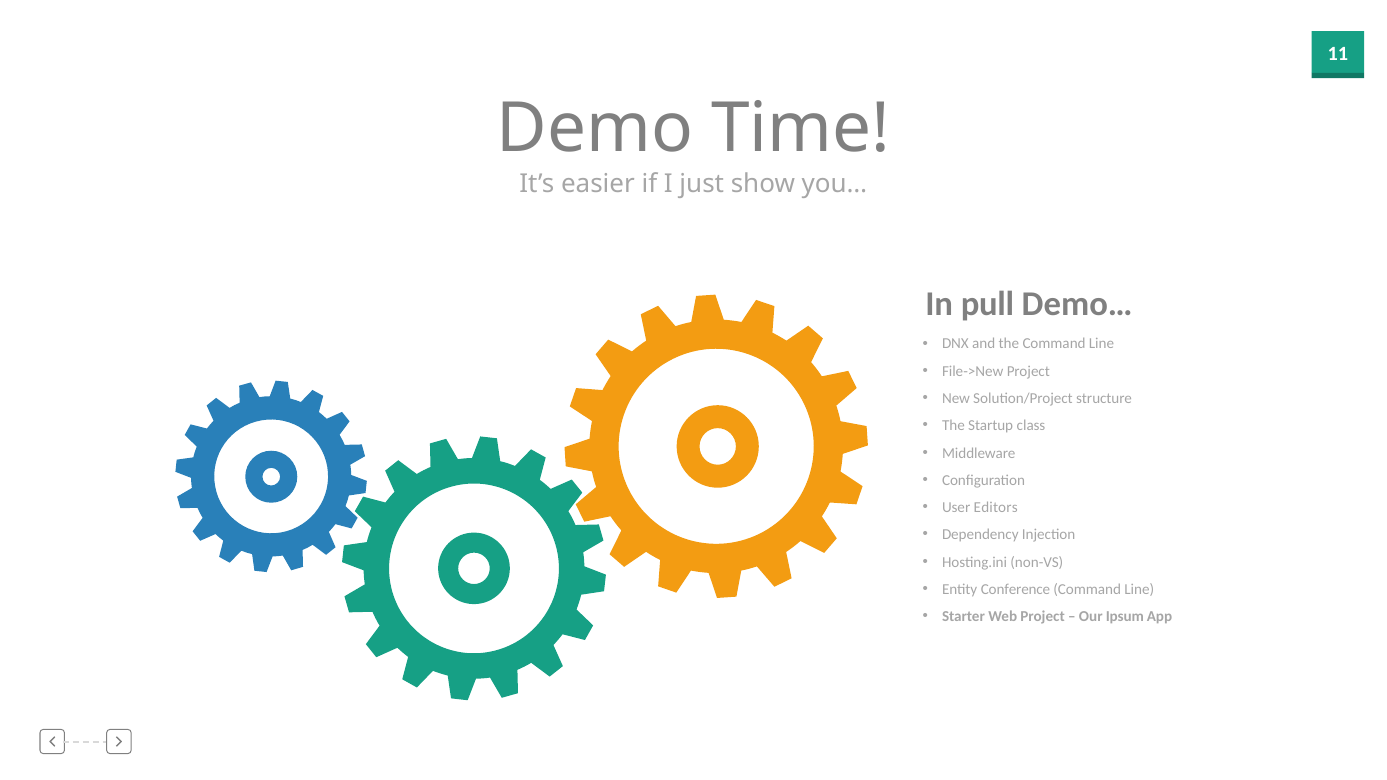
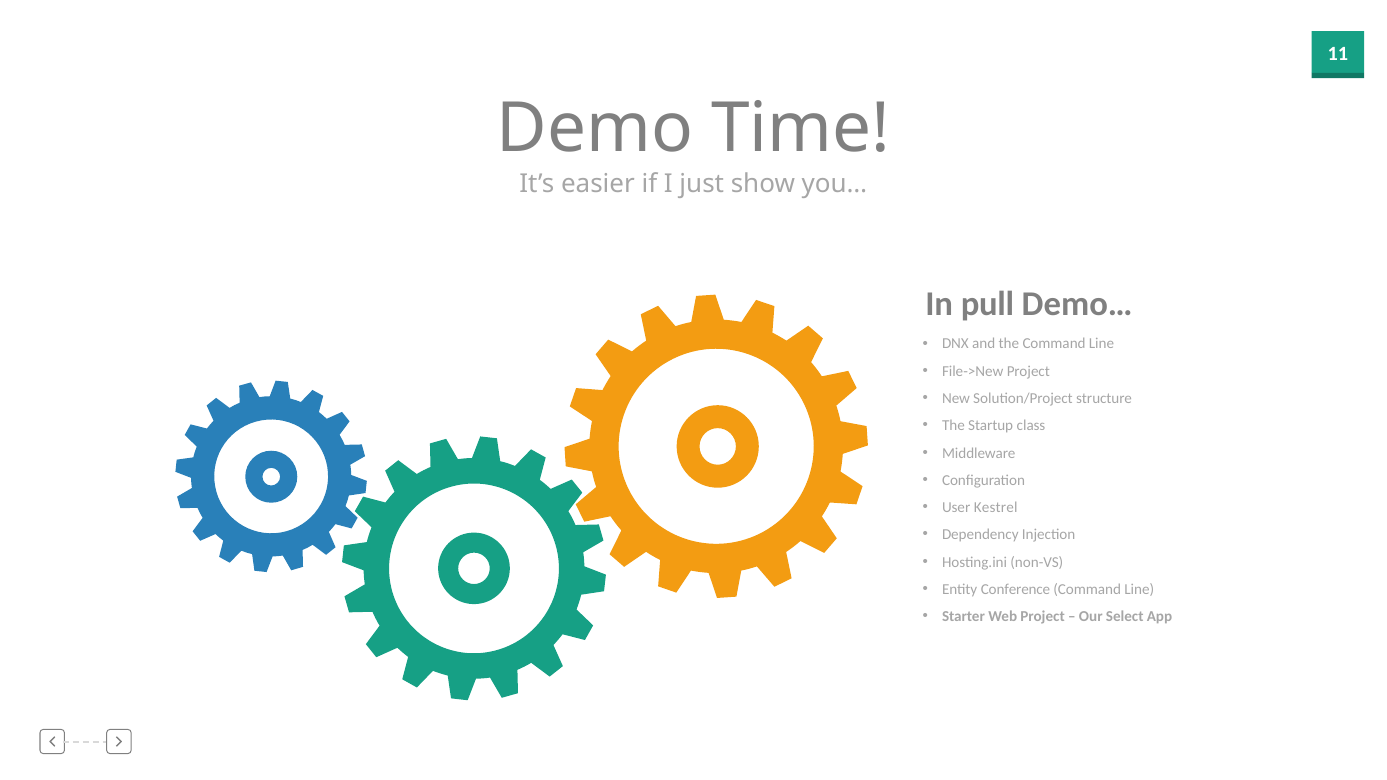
Editors: Editors -> Kestrel
Ipsum: Ipsum -> Select
